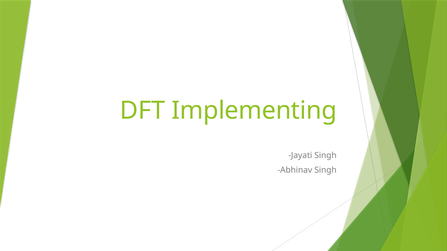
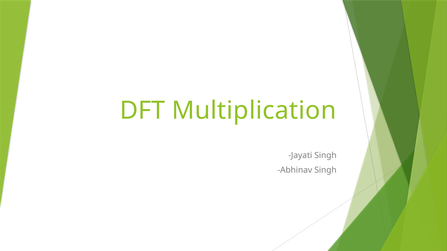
Implementing: Implementing -> Multiplication
